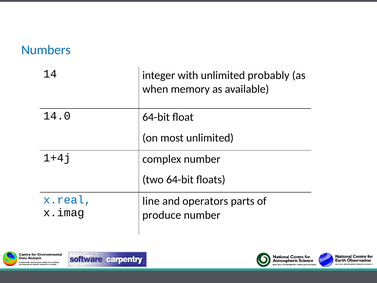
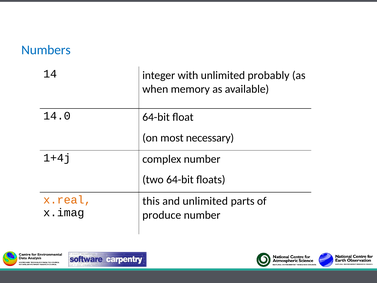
most unlimited: unlimited -> necessary
x.real colour: blue -> orange
line: line -> this
and operators: operators -> unlimited
